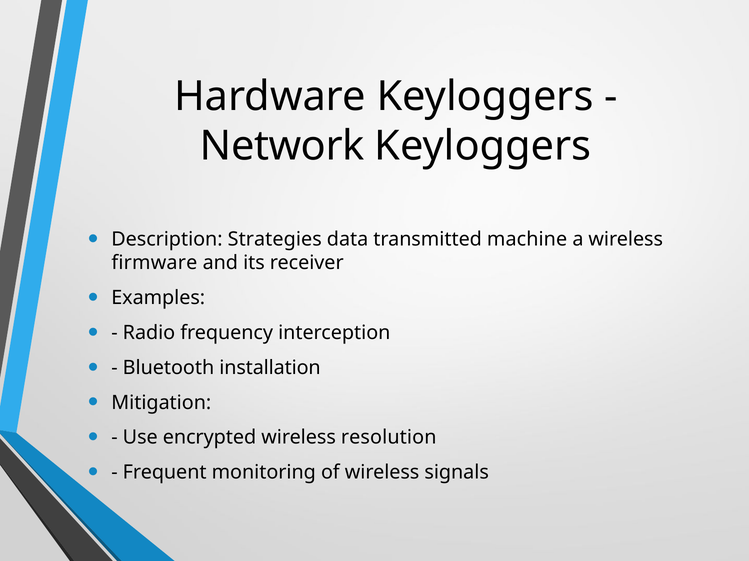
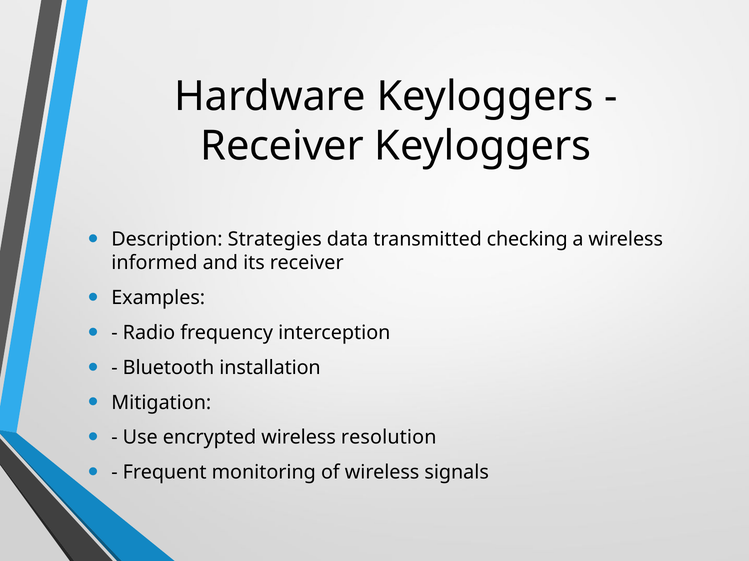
Network at (282, 146): Network -> Receiver
machine: machine -> checking
firmware: firmware -> informed
